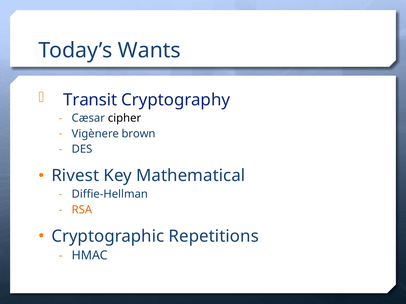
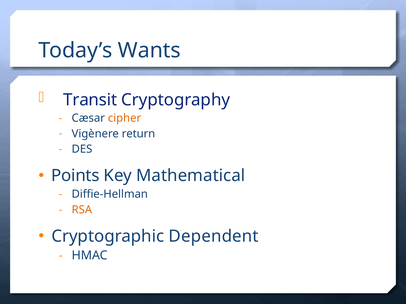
cipher colour: black -> orange
brown: brown -> return
Rivest: Rivest -> Points
Repetitions: Repetitions -> Dependent
